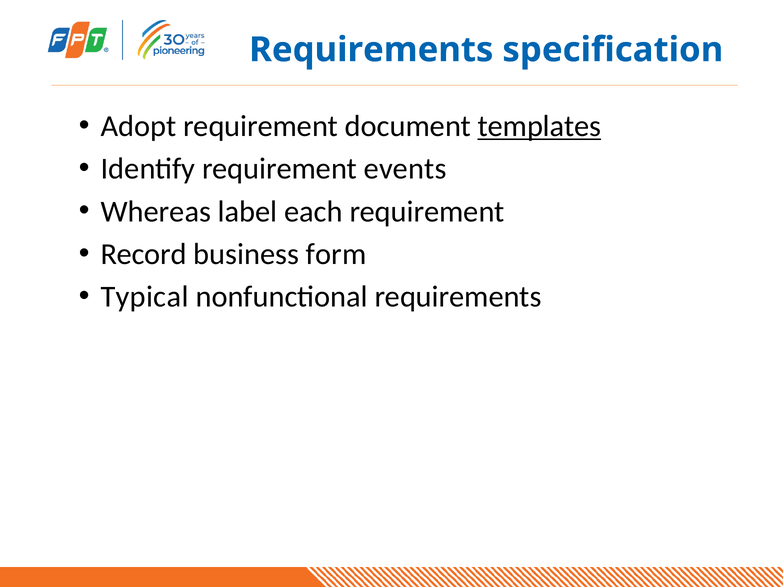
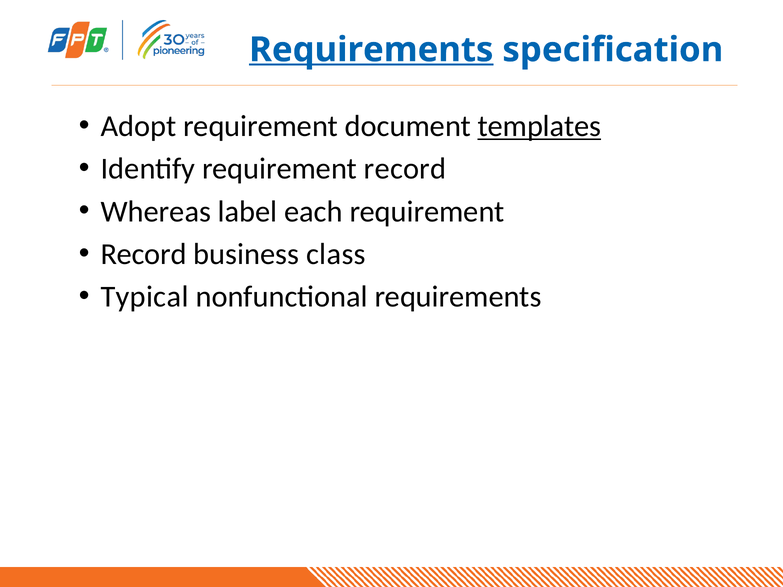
Requirements at (371, 50) underline: none -> present
requirement events: events -> record
form: form -> class
